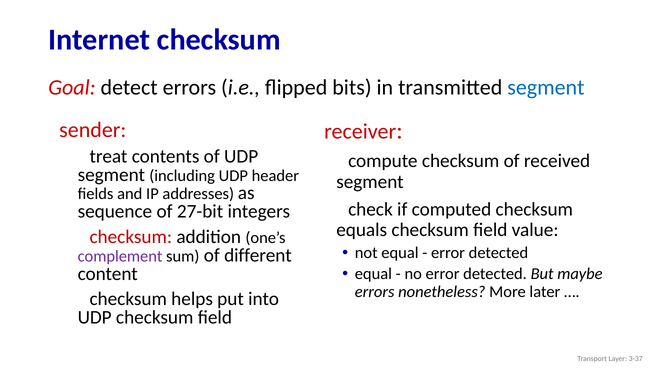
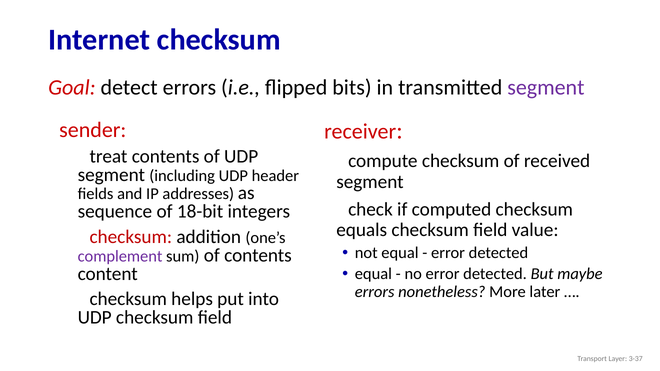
segment at (546, 87) colour: blue -> purple
27-bit: 27-bit -> 18-bit
of different: different -> contents
